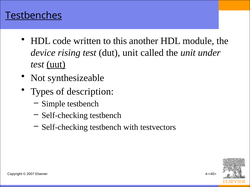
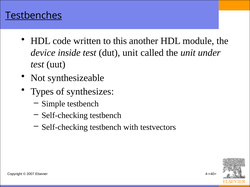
rising: rising -> inside
uut underline: present -> none
description: description -> synthesizes
